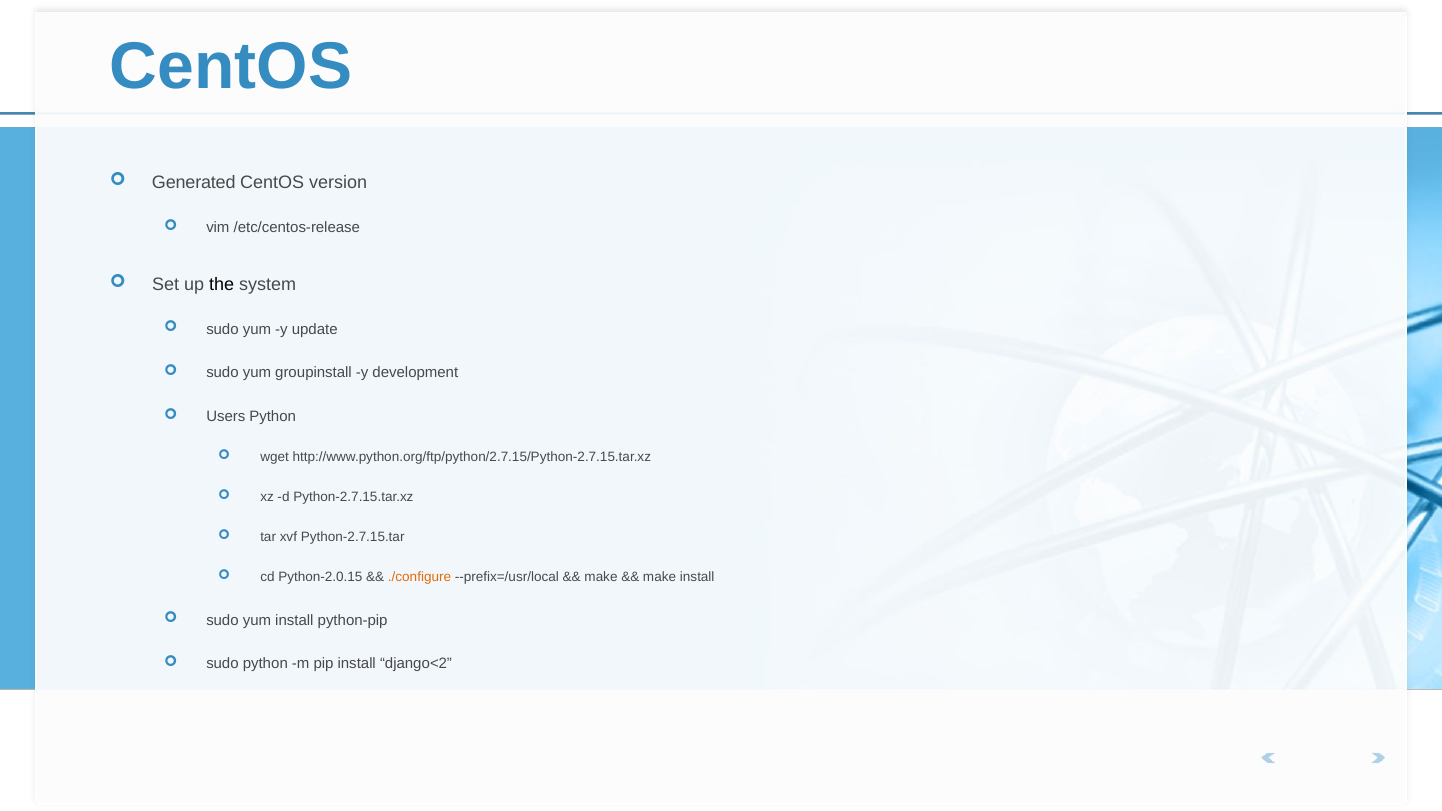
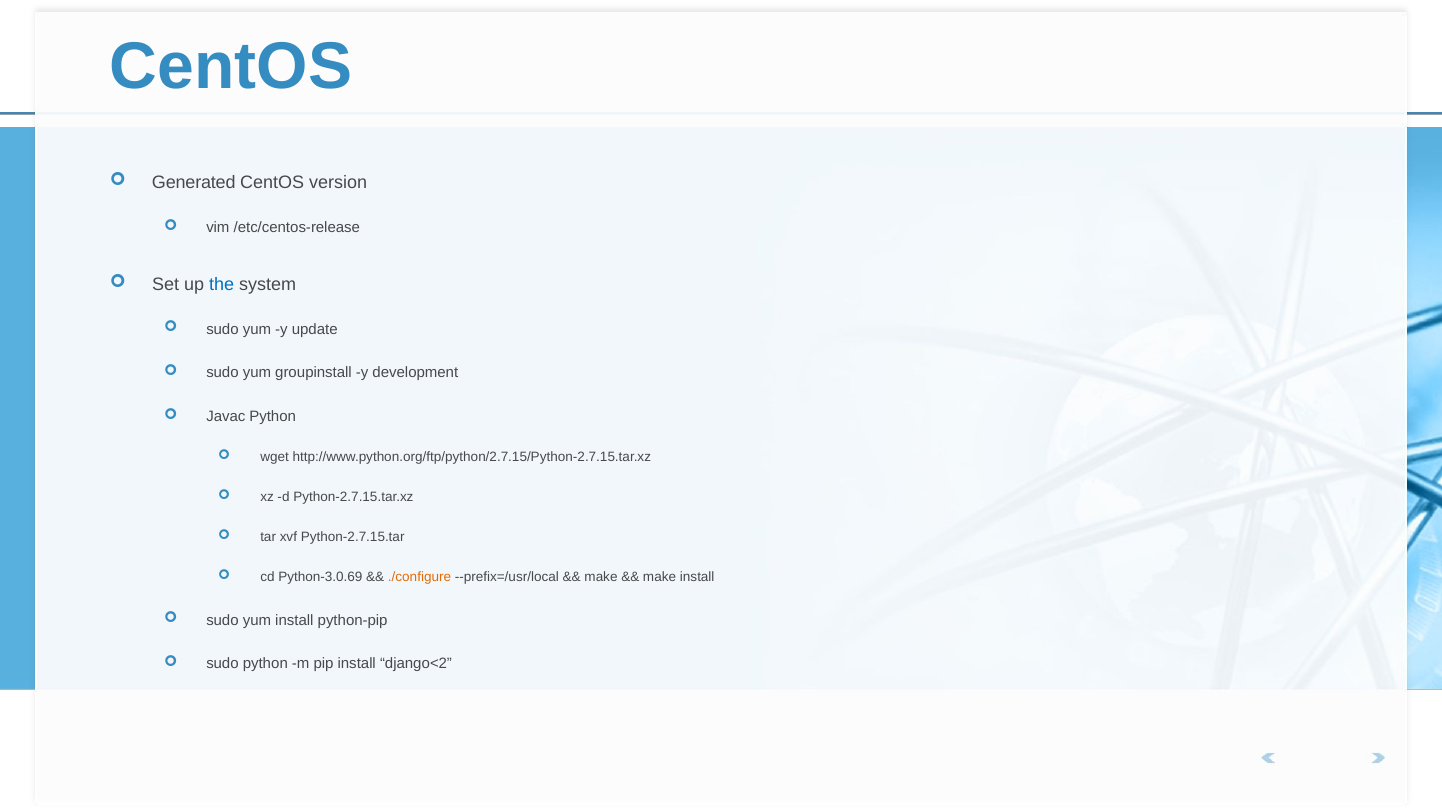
the colour: black -> blue
Users: Users -> Javac
Python-2.0.15: Python-2.0.15 -> Python-3.0.69
